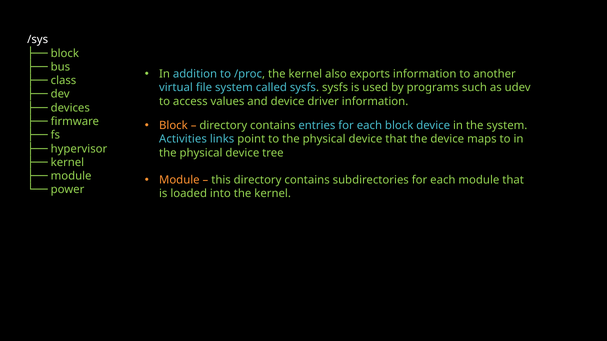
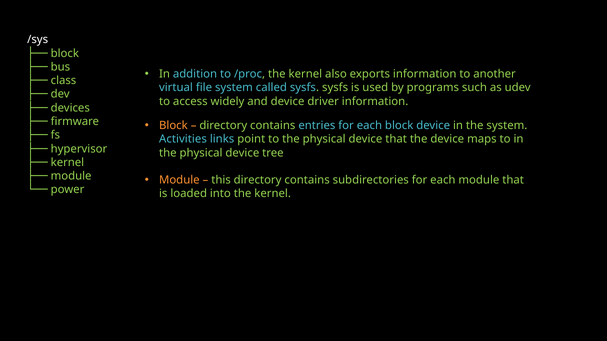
values: values -> widely
